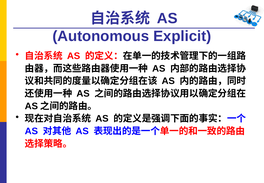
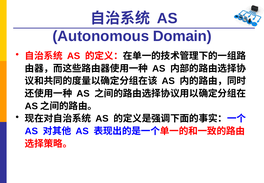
Explicit: Explicit -> Domain
